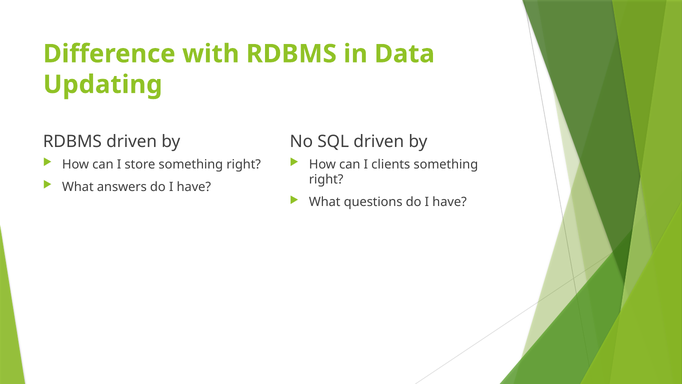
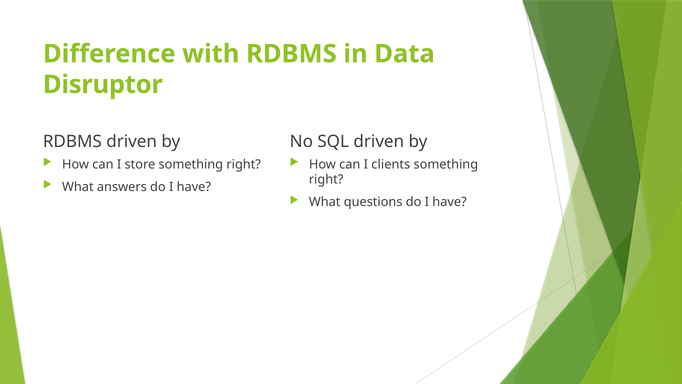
Updating: Updating -> Disruptor
